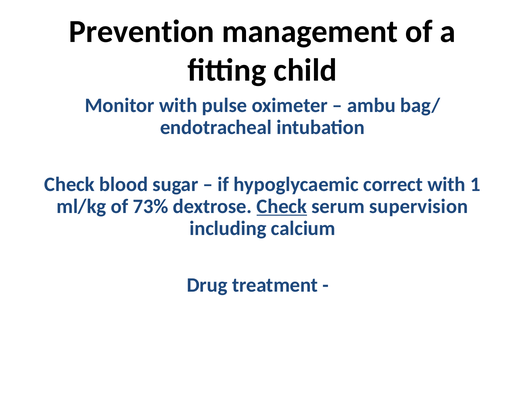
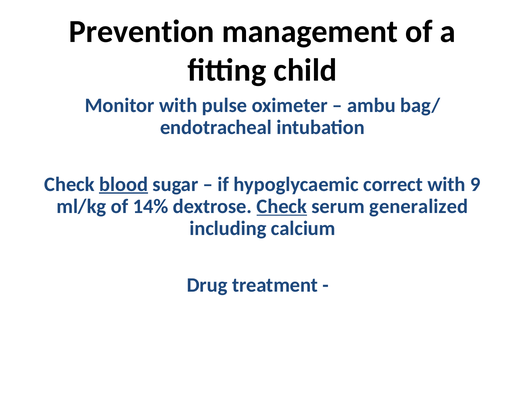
blood underline: none -> present
1: 1 -> 9
73%: 73% -> 14%
supervision: supervision -> generalized
